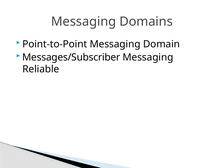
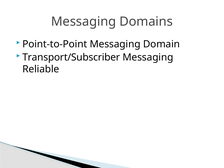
Messages/Subscriber: Messages/Subscriber -> Transport/Subscriber
